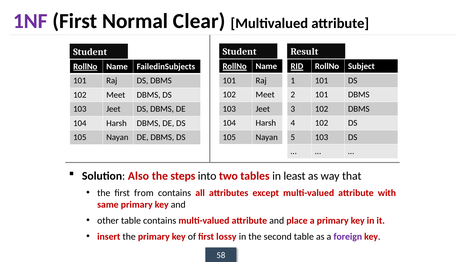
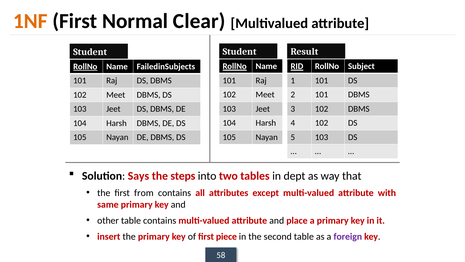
1NF colour: purple -> orange
Also: Also -> Says
least: least -> dept
lossy: lossy -> piece
